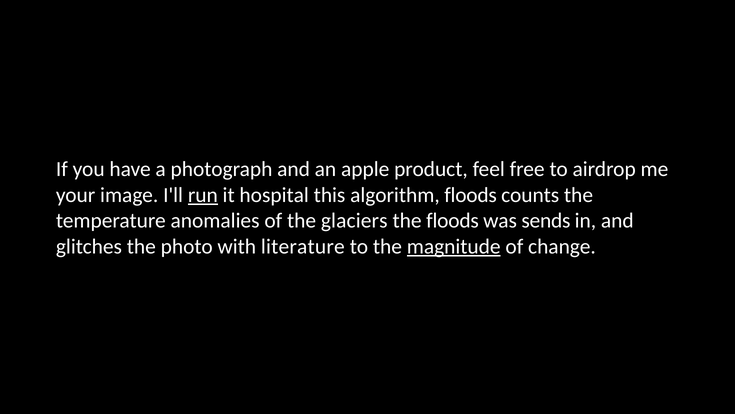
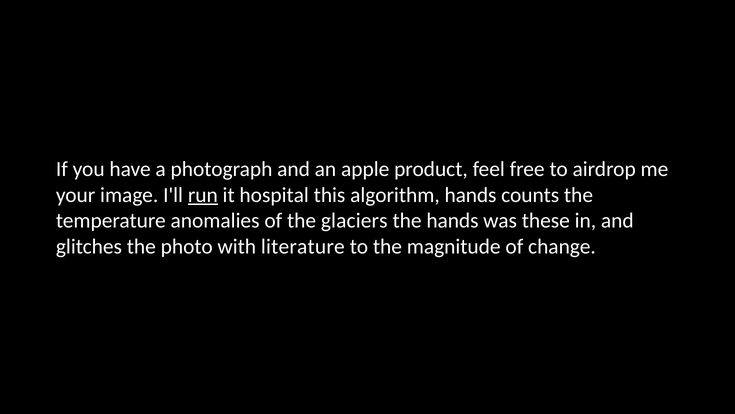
algorithm floods: floods -> hands
the floods: floods -> hands
sends: sends -> these
magnitude underline: present -> none
